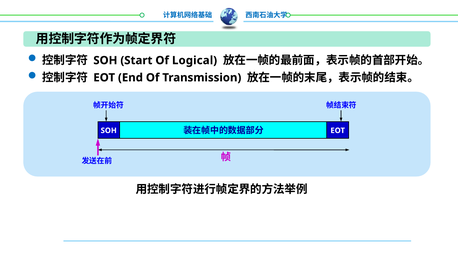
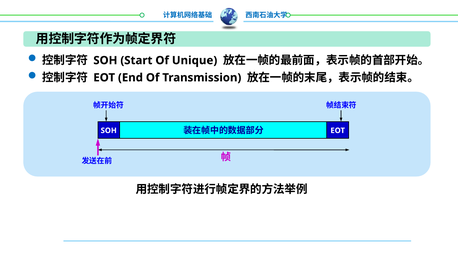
Logical: Logical -> Unique
